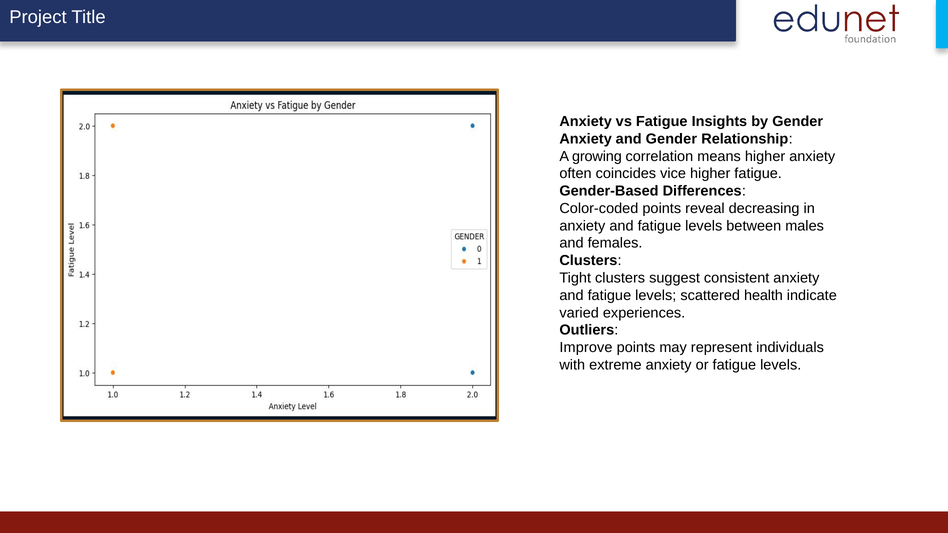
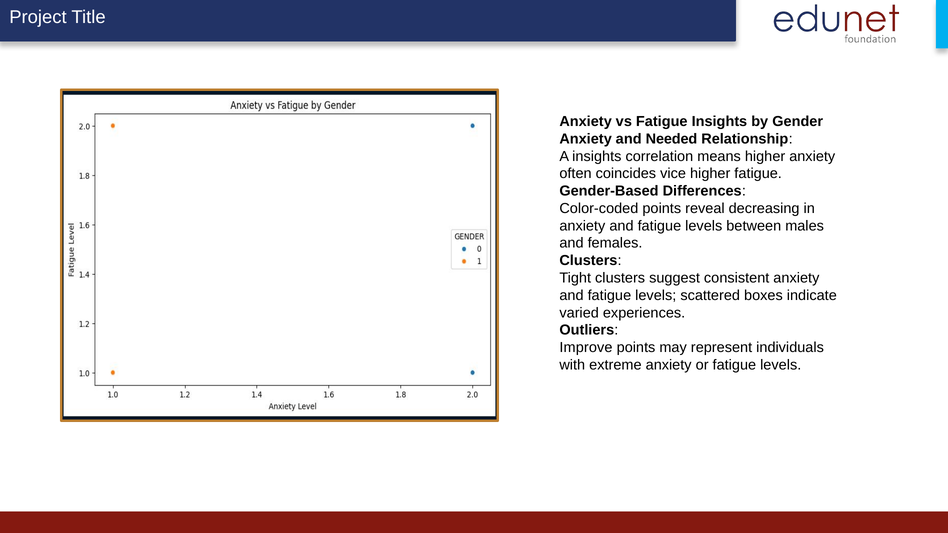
and Gender: Gender -> Needed
A growing: growing -> insights
health: health -> boxes
